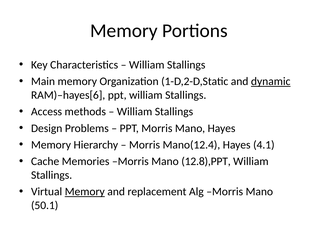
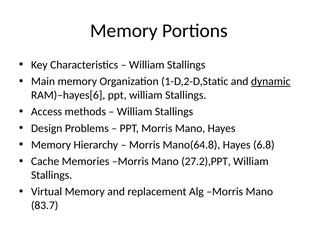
Mano(12.4: Mano(12.4 -> Mano(64.8
4.1: 4.1 -> 6.8
12.8),PPT: 12.8),PPT -> 27.2),PPT
Memory at (85, 192) underline: present -> none
50.1: 50.1 -> 83.7
